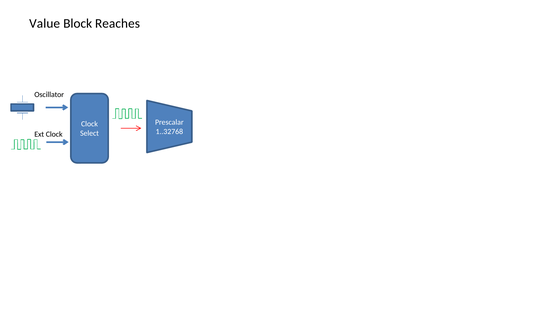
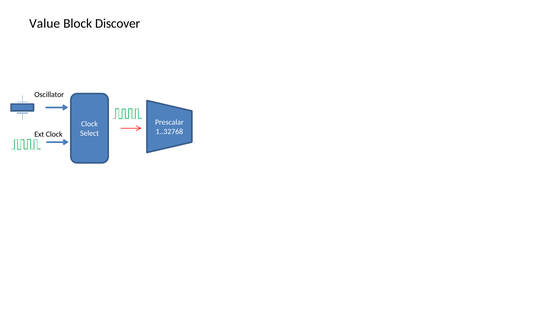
Reaches: Reaches -> Discover
